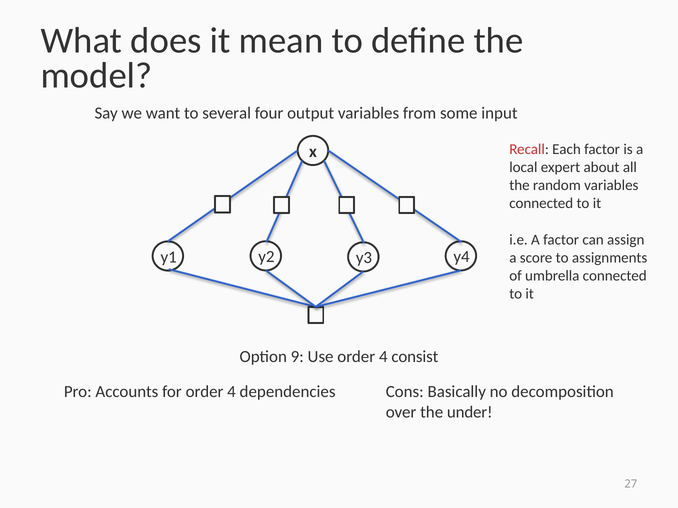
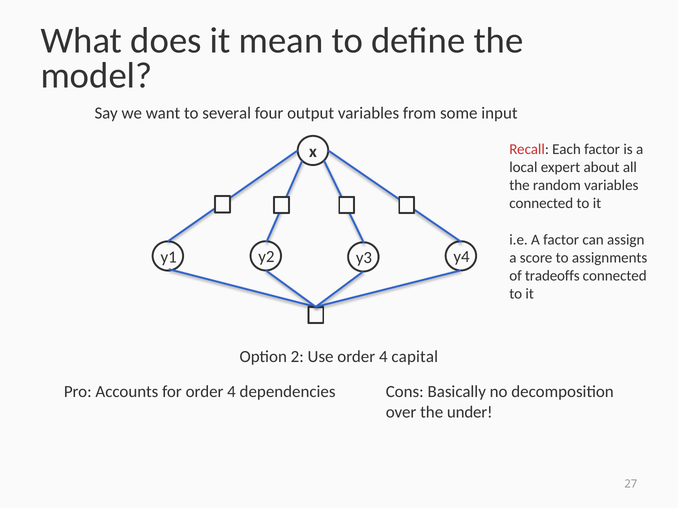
umbrella: umbrella -> tradeoffs
9: 9 -> 2
consist: consist -> capital
